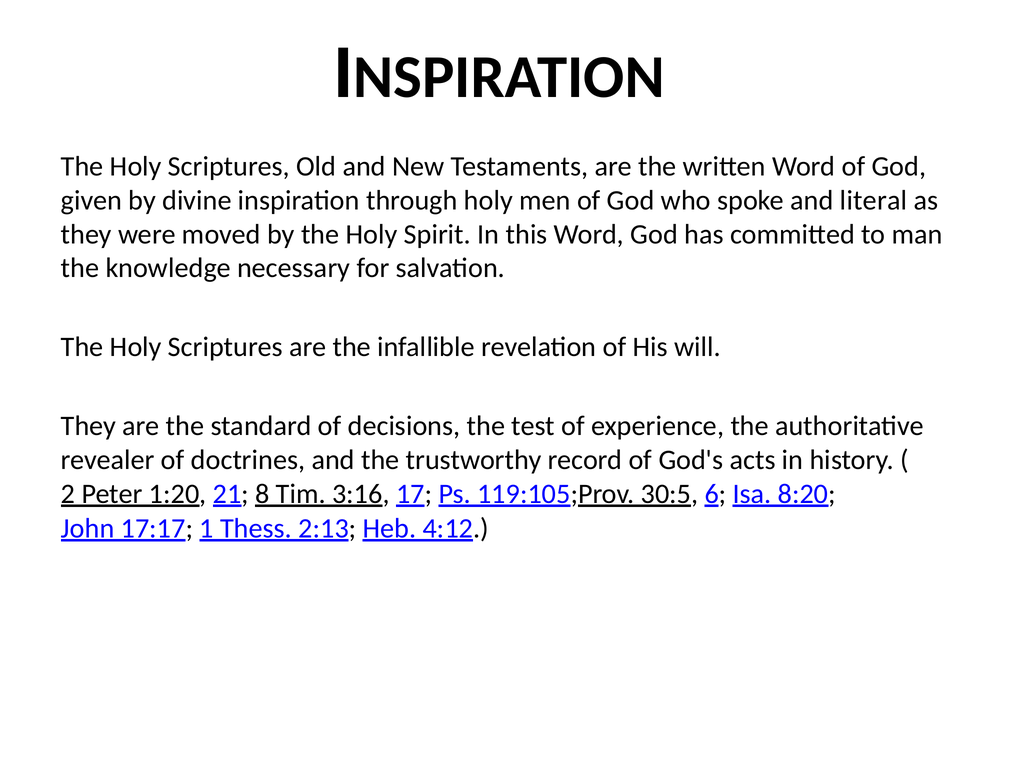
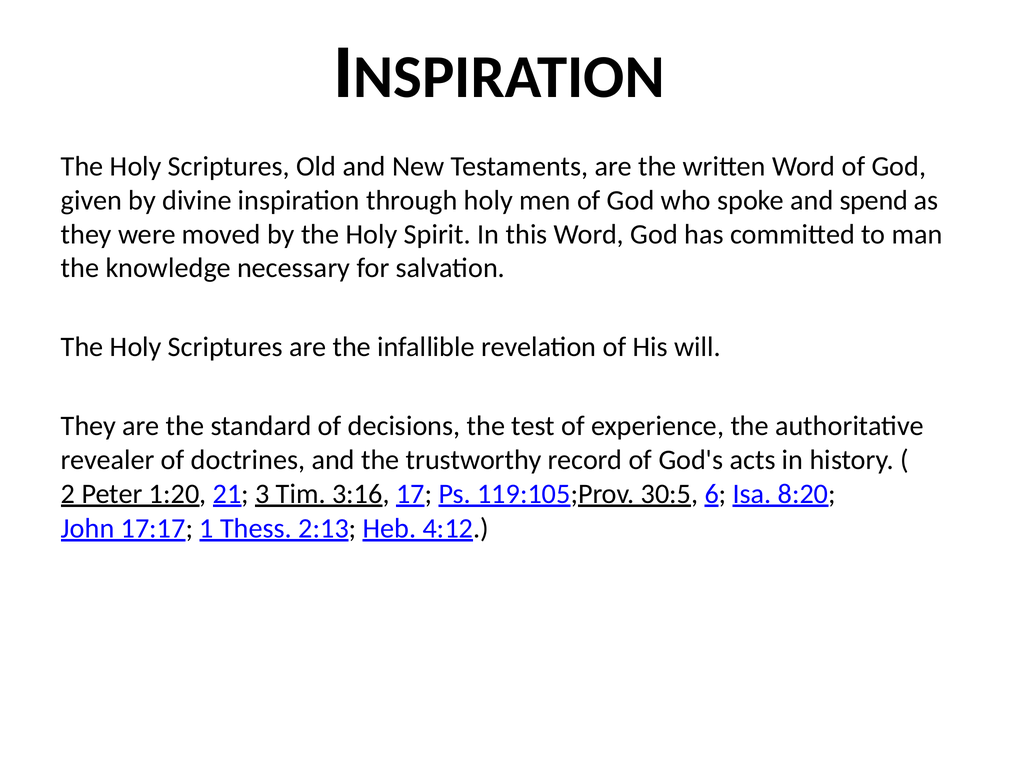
literal: literal -> spend
8: 8 -> 3
